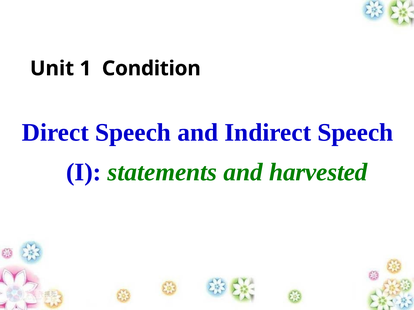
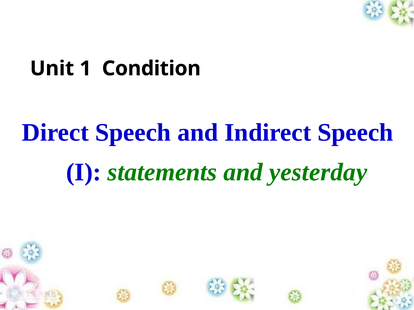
harvested: harvested -> yesterday
